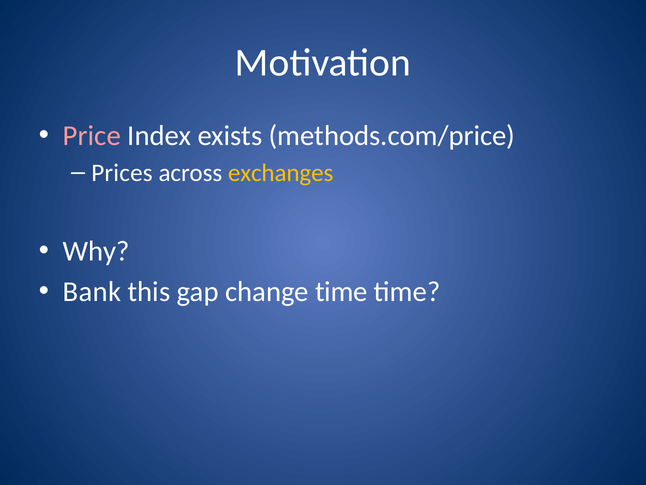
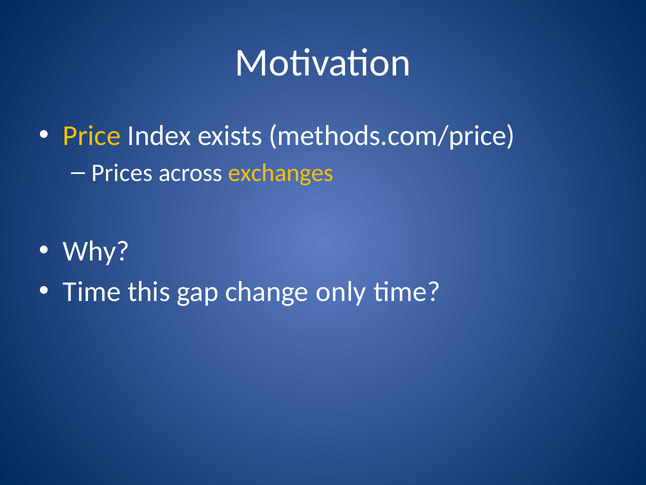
Price colour: pink -> yellow
Bank at (92, 291): Bank -> Time
change time: time -> only
